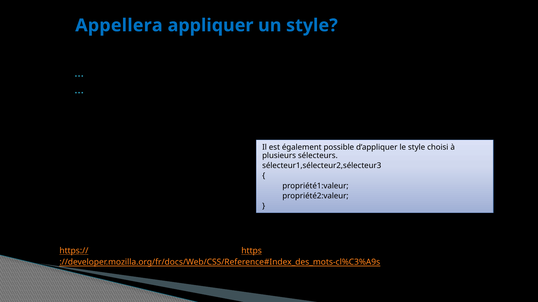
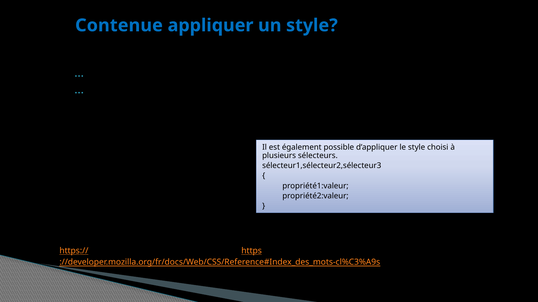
Appellera: Appellera -> Contenue
